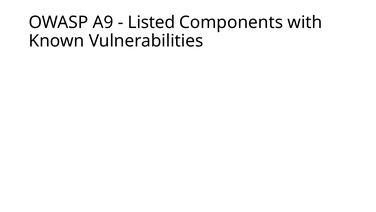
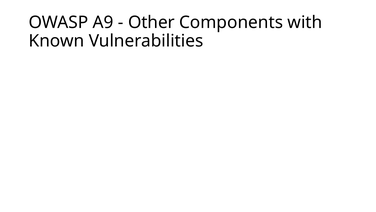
Listed: Listed -> Other
